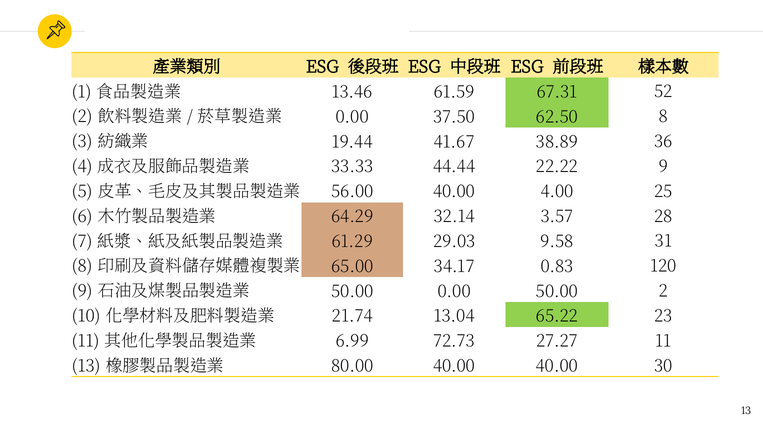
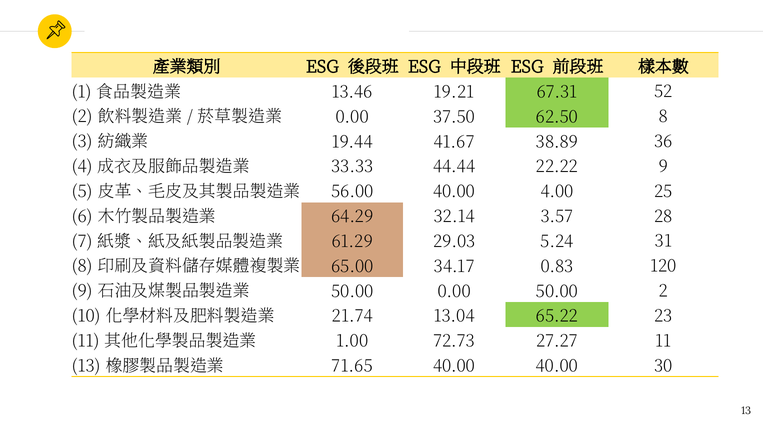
61.59: 61.59 -> 19.21
9.58: 9.58 -> 5.24
6.99: 6.99 -> 1.00
80.00: 80.00 -> 71.65
